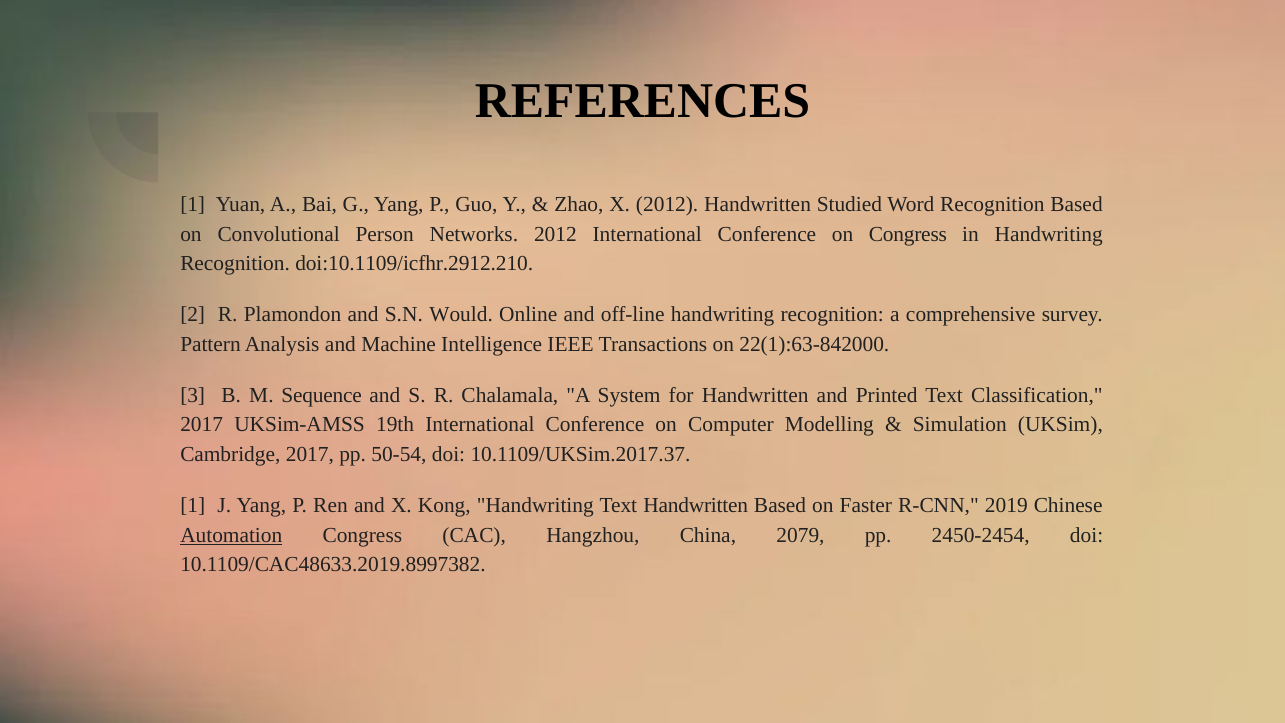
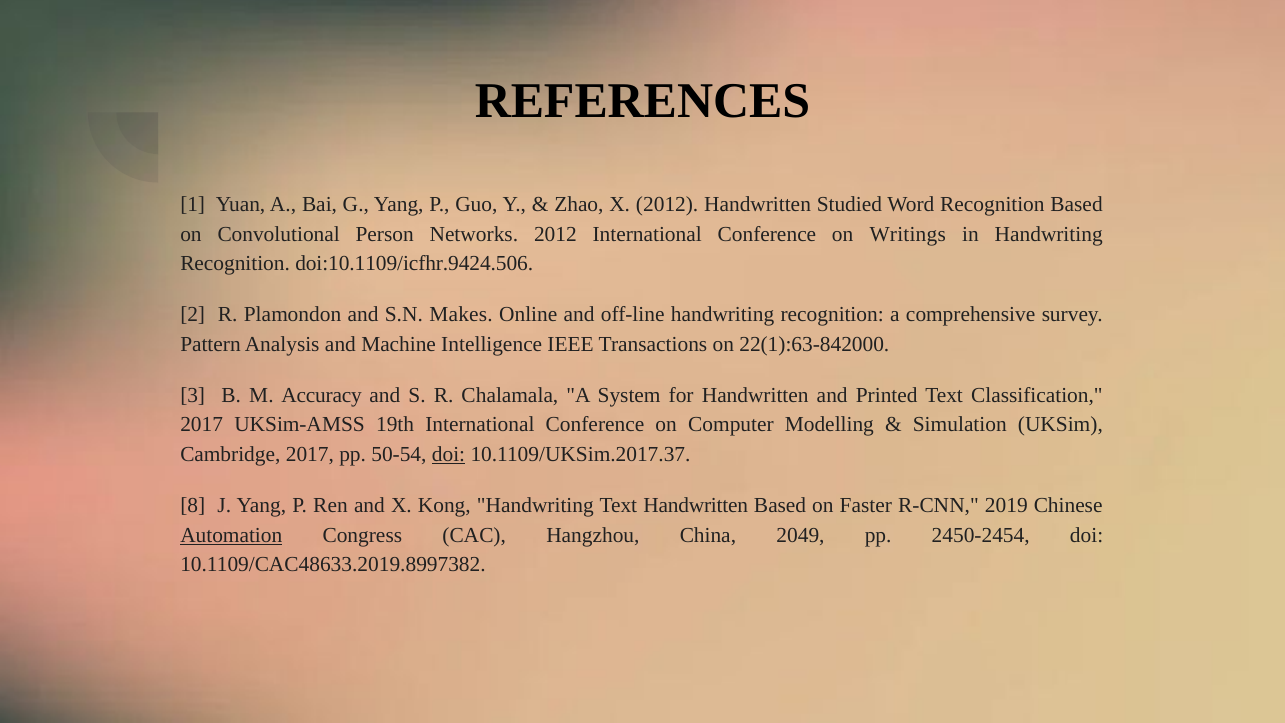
on Congress: Congress -> Writings
doi:10.1109/icfhr.2912.210: doi:10.1109/icfhr.2912.210 -> doi:10.1109/icfhr.9424.506
Would: Would -> Makes
Sequence: Sequence -> Accuracy
doi at (448, 454) underline: none -> present
1 at (193, 505): 1 -> 8
2079: 2079 -> 2049
